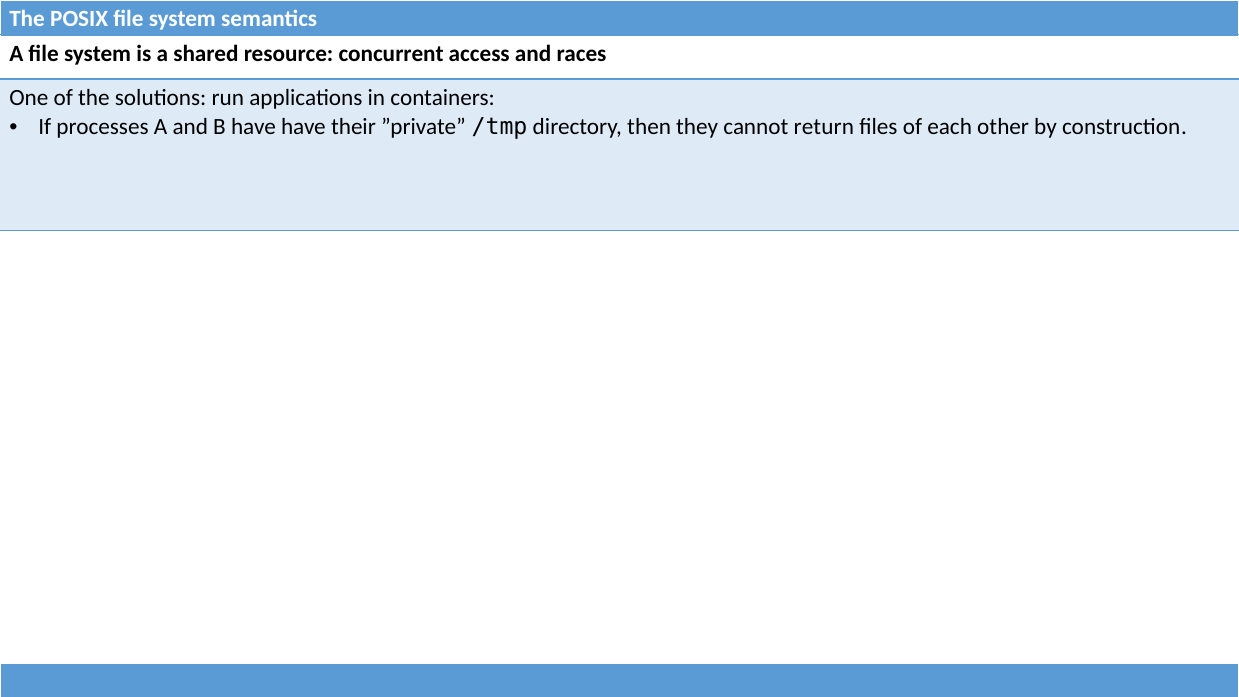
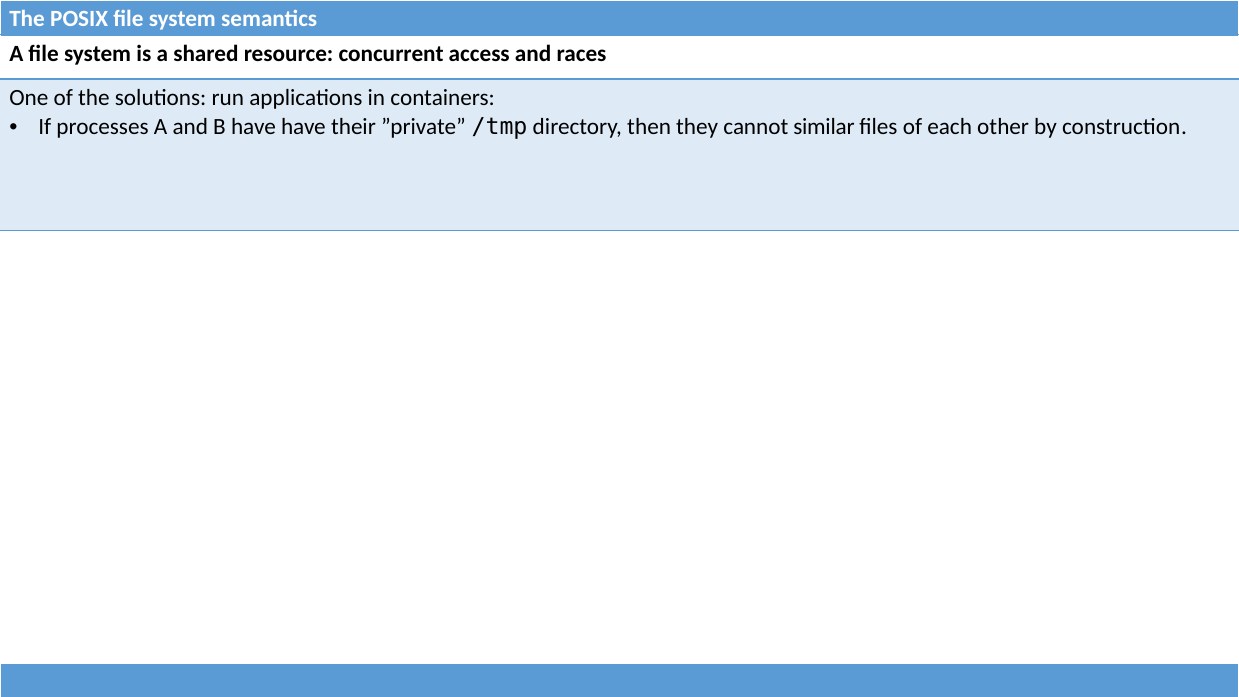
return: return -> similar
